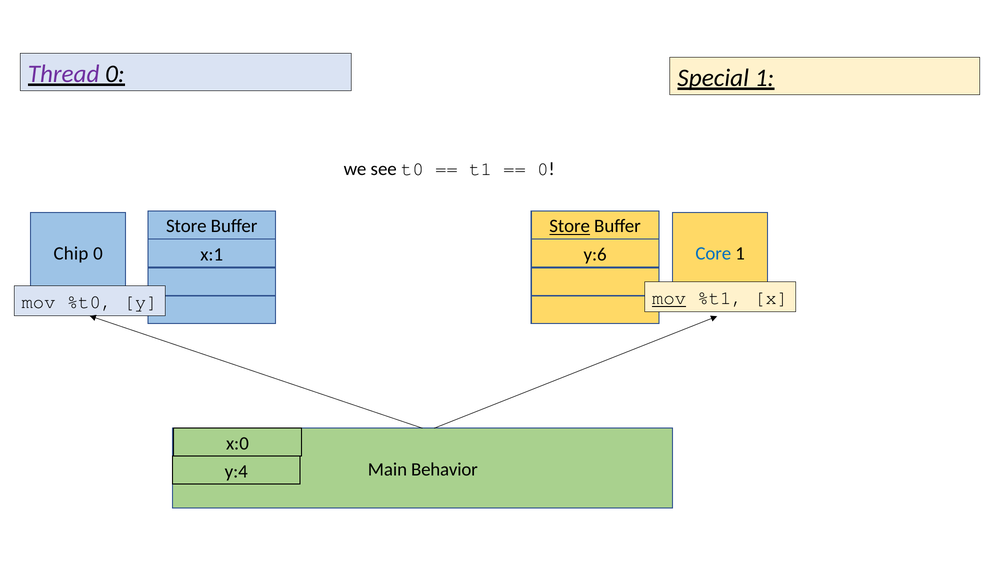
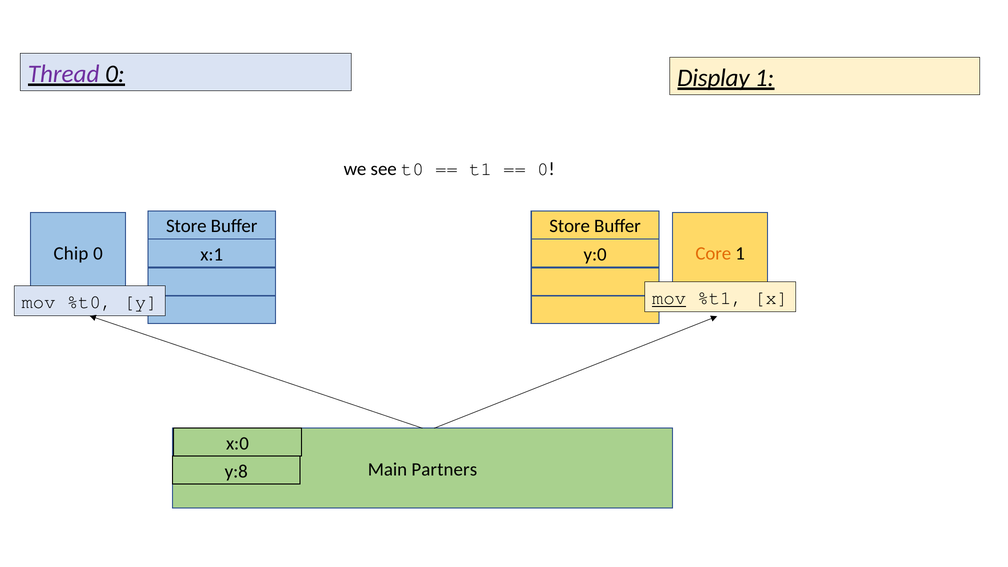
Special: Special -> Display
Store at (570, 226) underline: present -> none
Core colour: blue -> orange
y:6: y:6 -> y:0
Behavior: Behavior -> Partners
y:4: y:4 -> y:8
